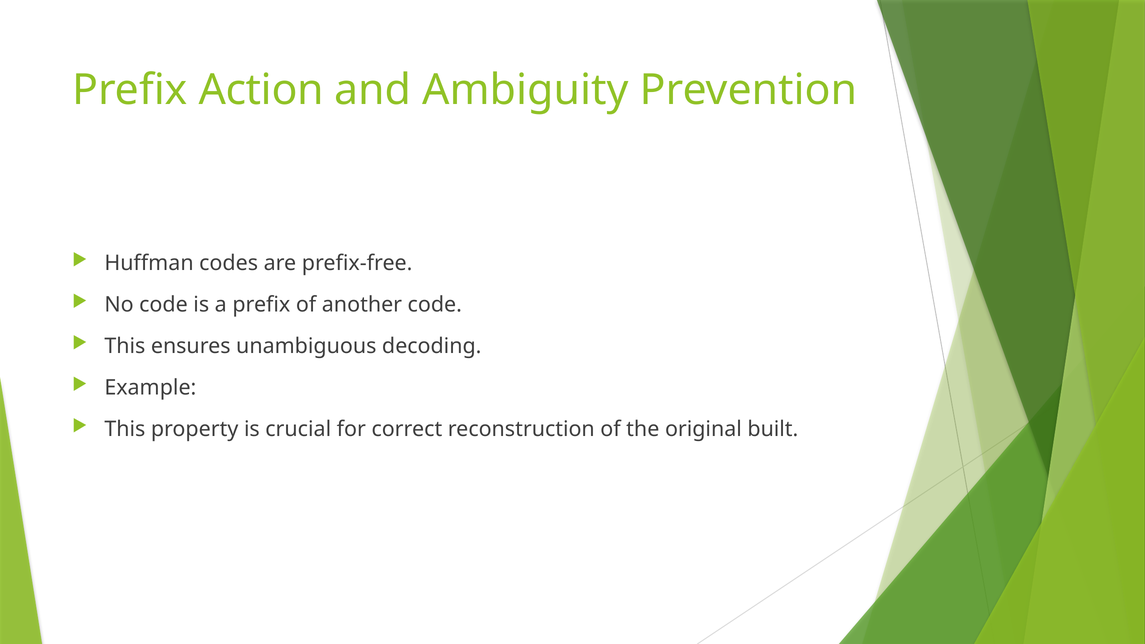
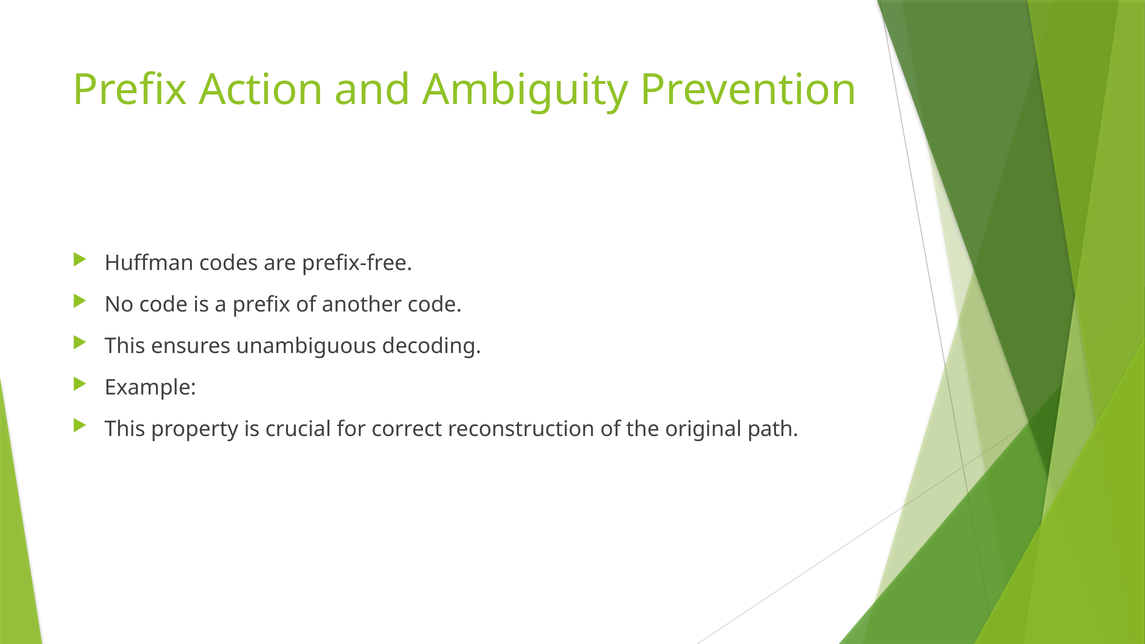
built: built -> path
